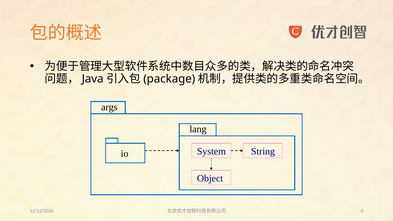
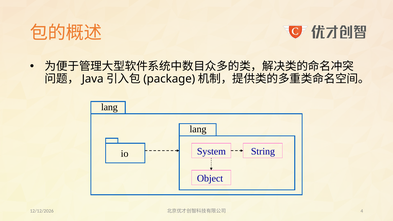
args at (109, 107): args -> lang
